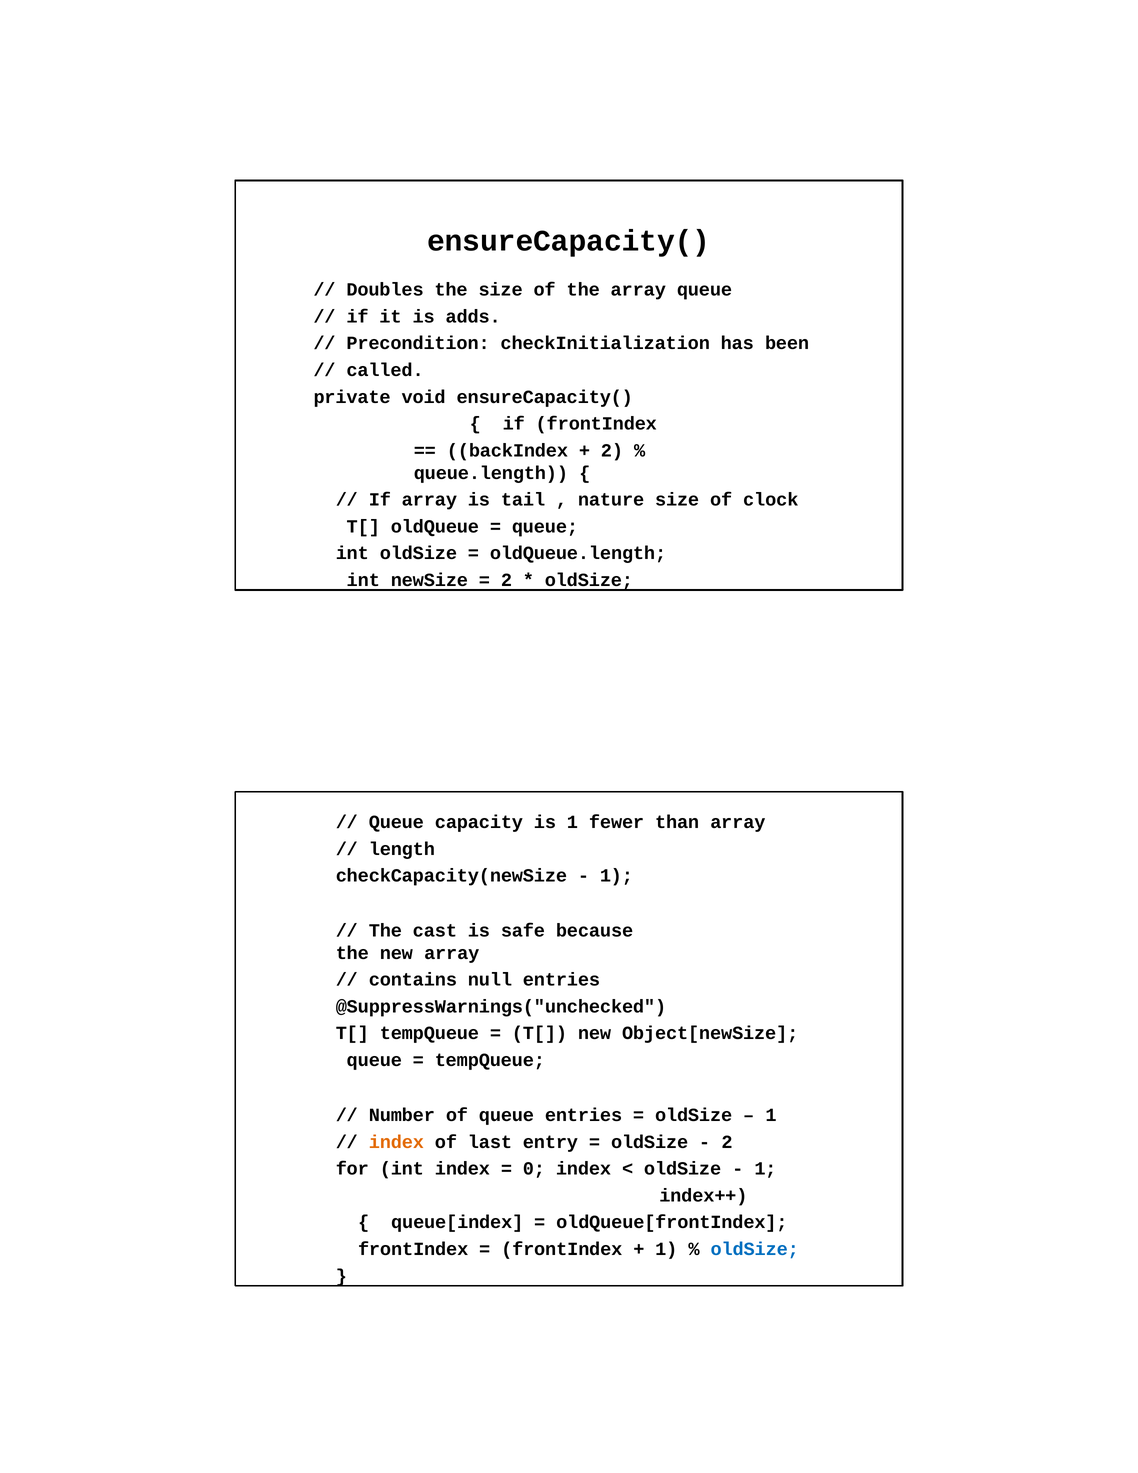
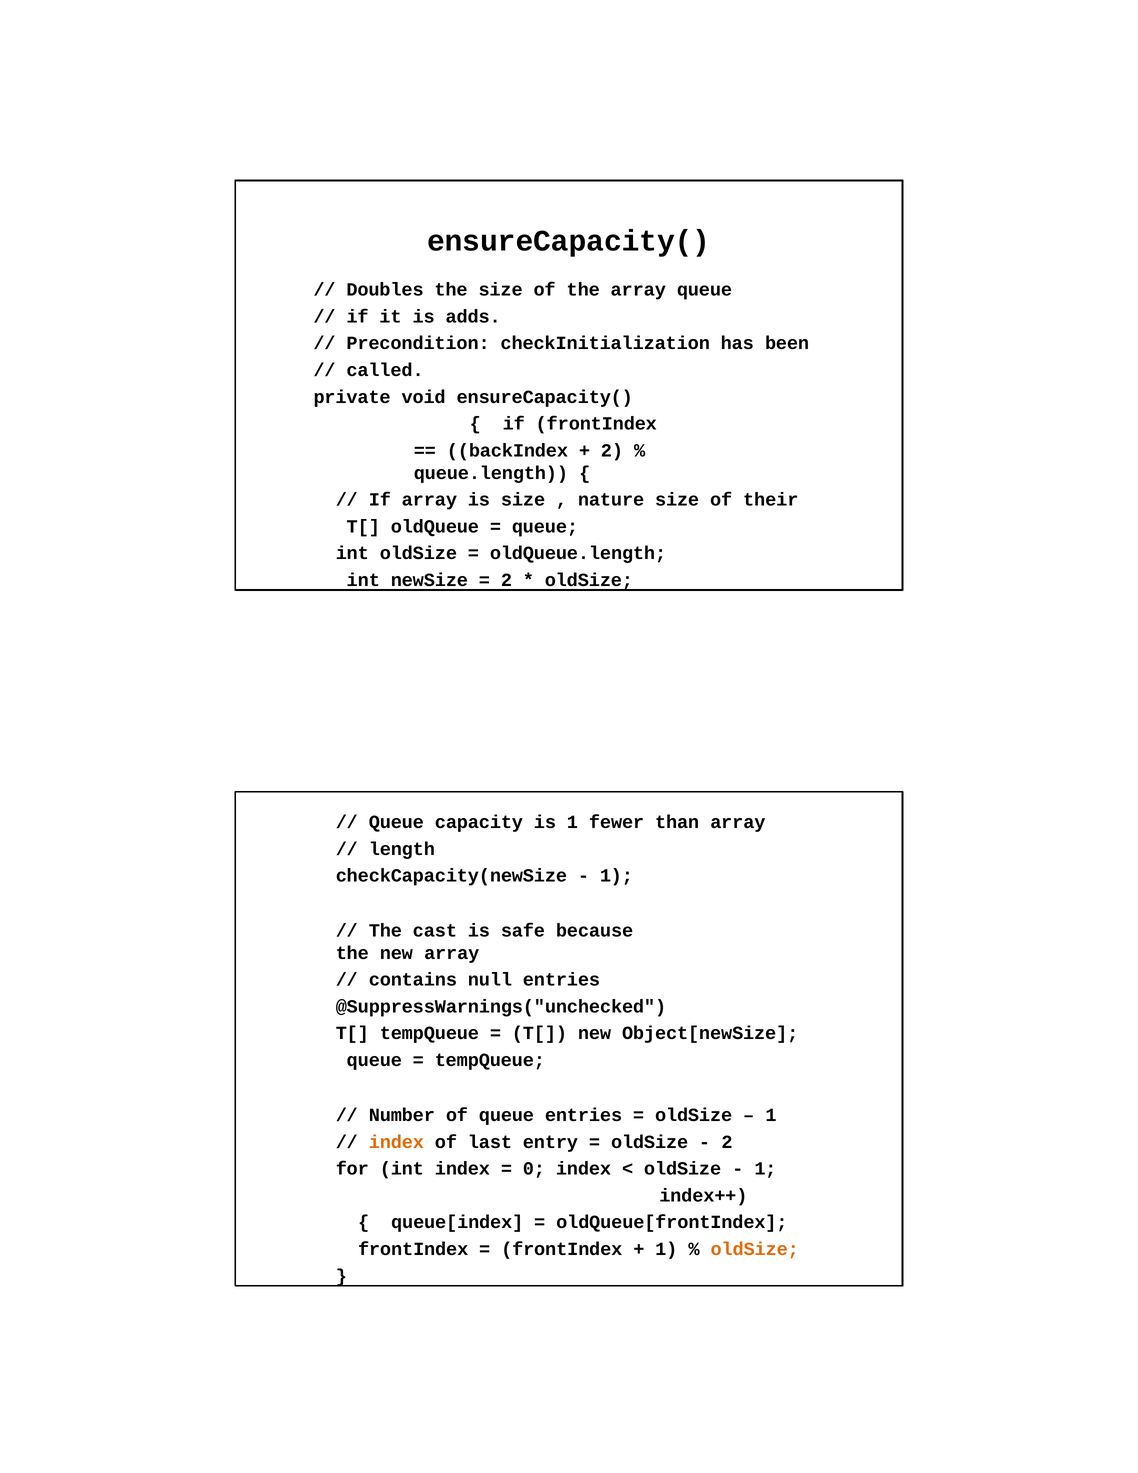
is tail: tail -> size
clock: clock -> their
oldSize at (755, 1249) colour: blue -> orange
